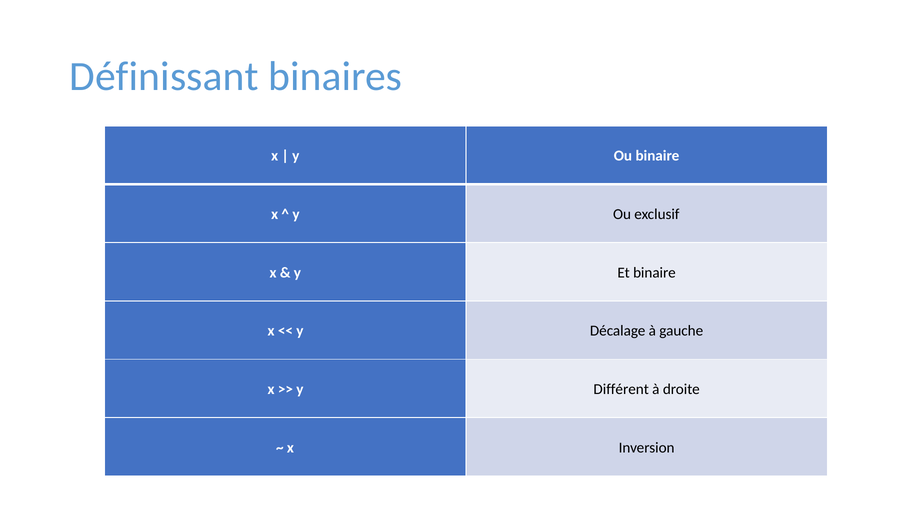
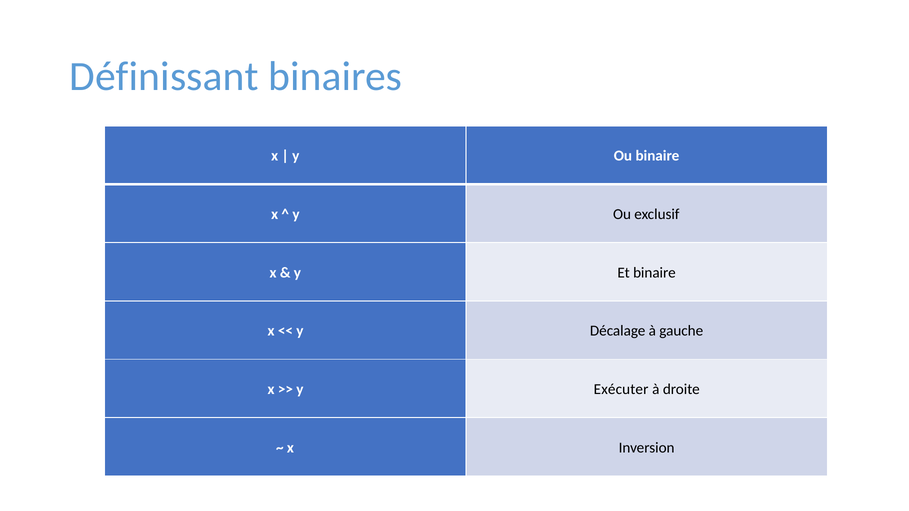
Différent: Différent -> Exécuter
